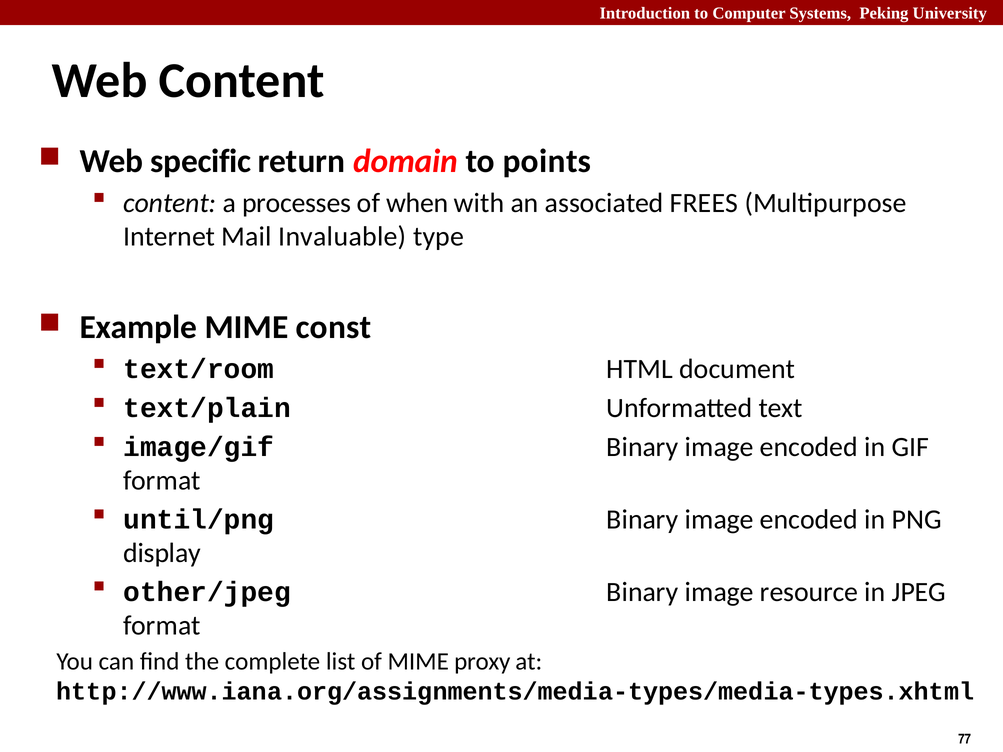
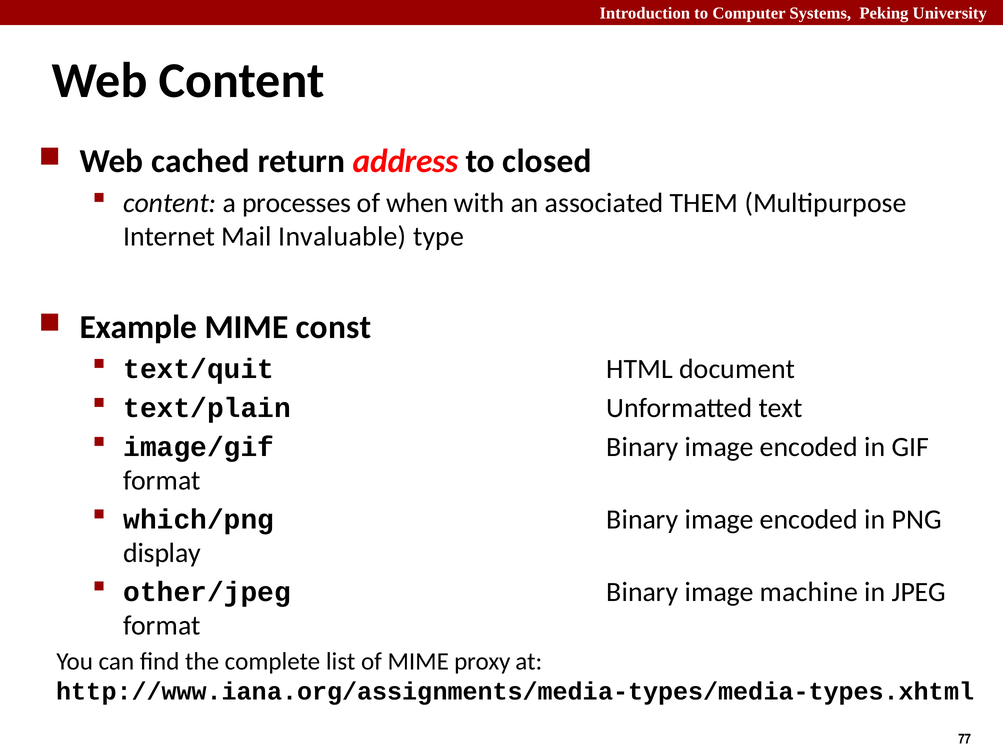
specific: specific -> cached
domain: domain -> address
points: points -> closed
FREES: FREES -> THEM
text/room: text/room -> text/quit
until/png: until/png -> which/png
resource: resource -> machine
